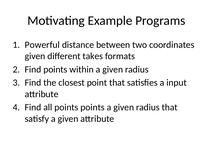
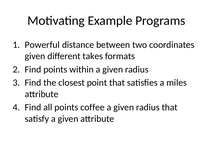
input: input -> miles
points points: points -> coffee
